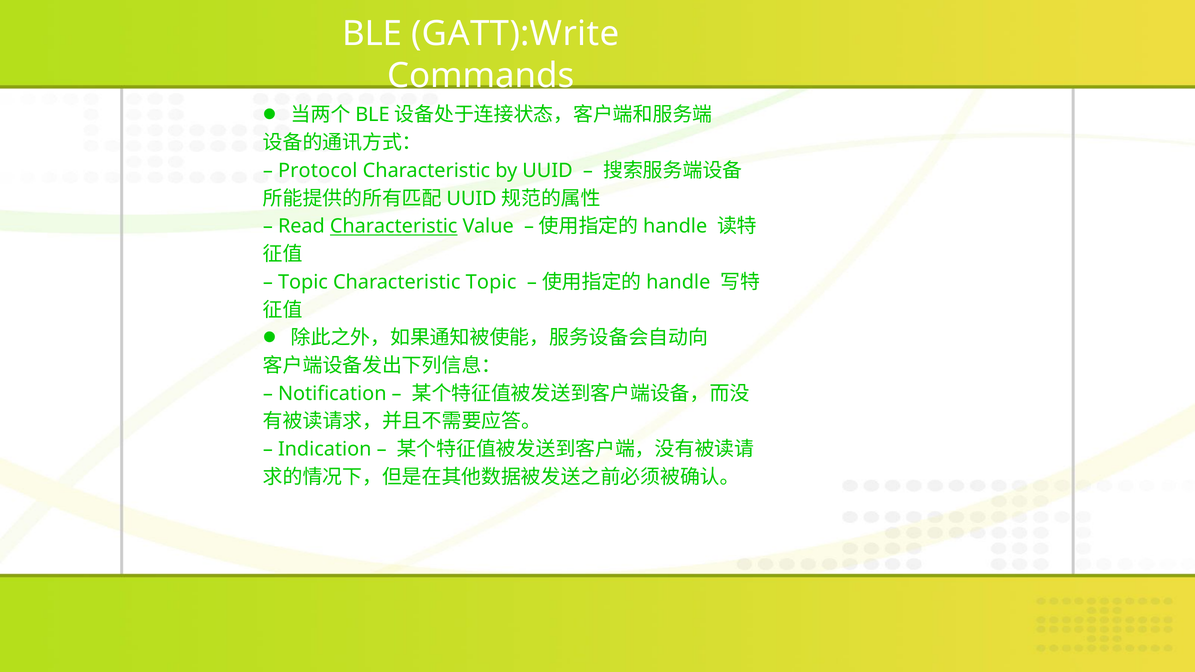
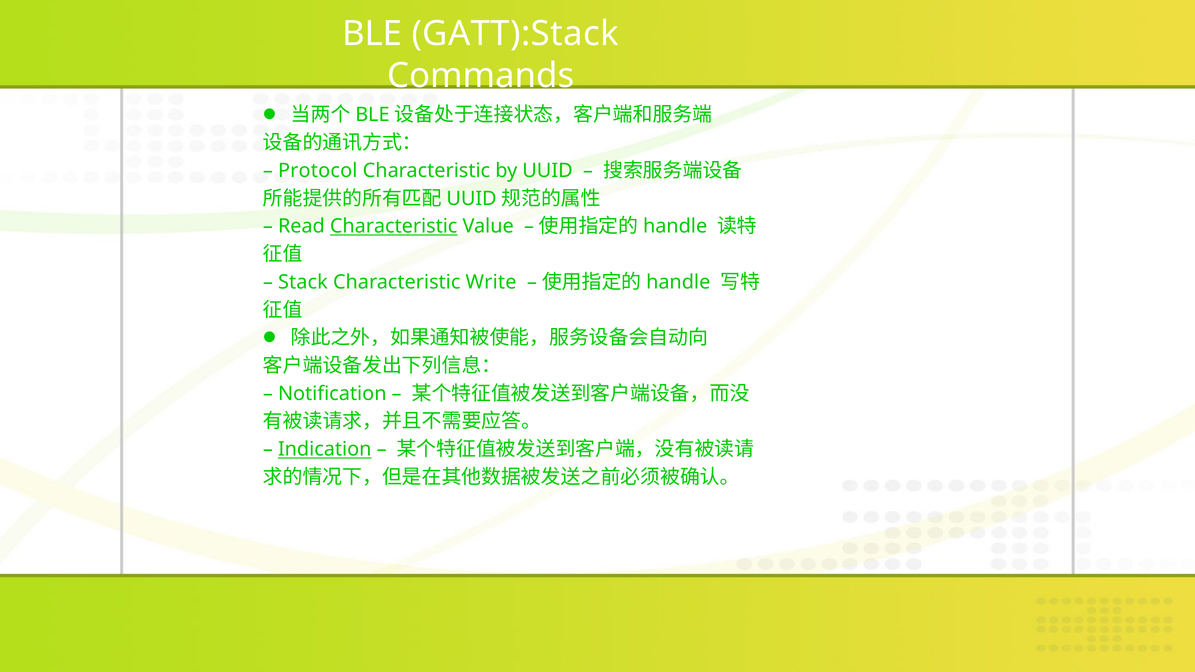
GATT):Write: GATT):Write -> GATT):Stack
Topic at (303, 282): Topic -> Stack
Characteristic Topic: Topic -> Write
Indication underline: none -> present
